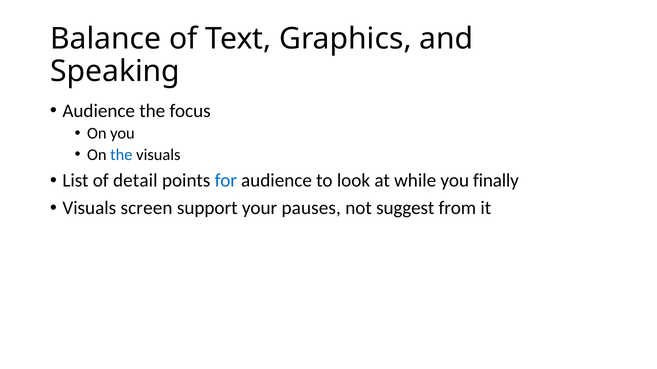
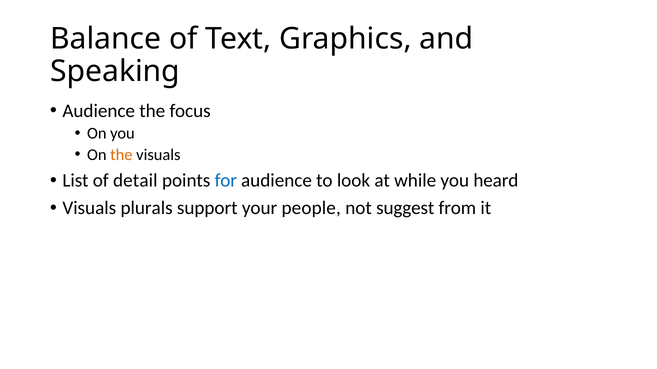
the at (121, 155) colour: blue -> orange
finally: finally -> heard
screen: screen -> plurals
pauses: pauses -> people
